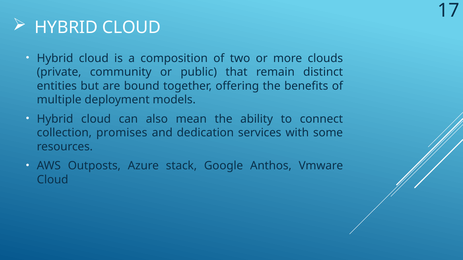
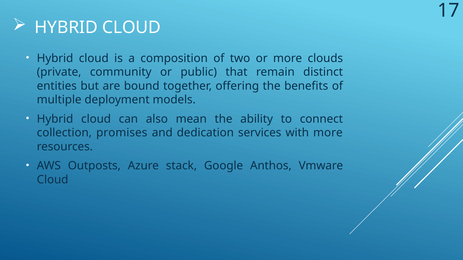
with some: some -> more
